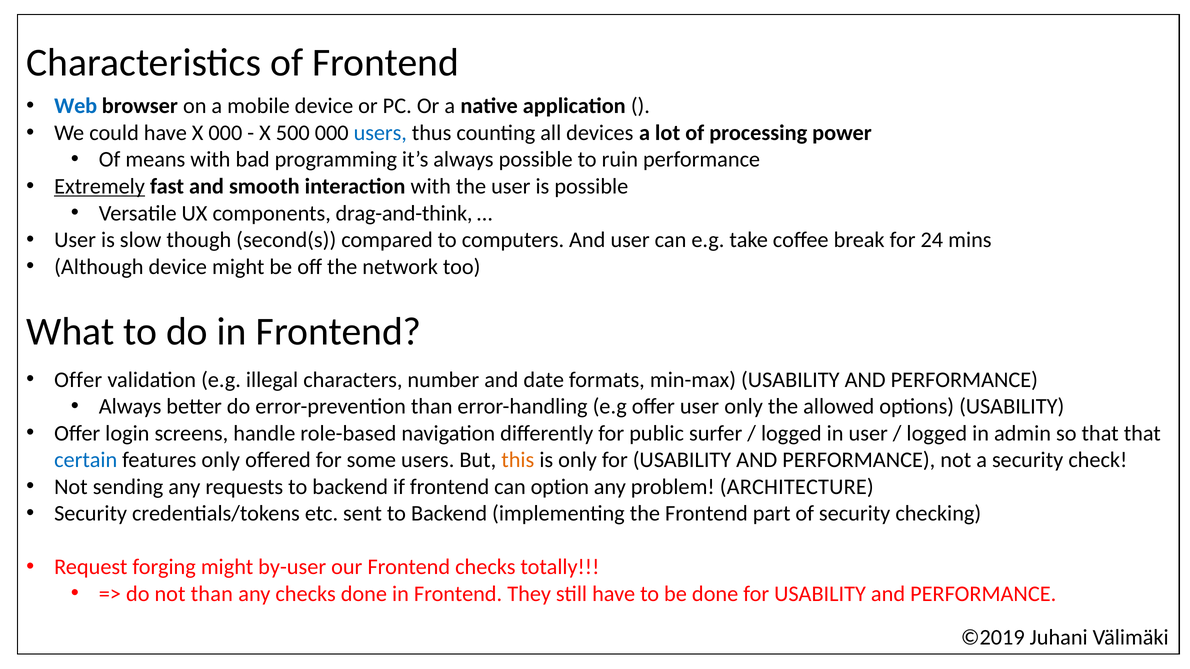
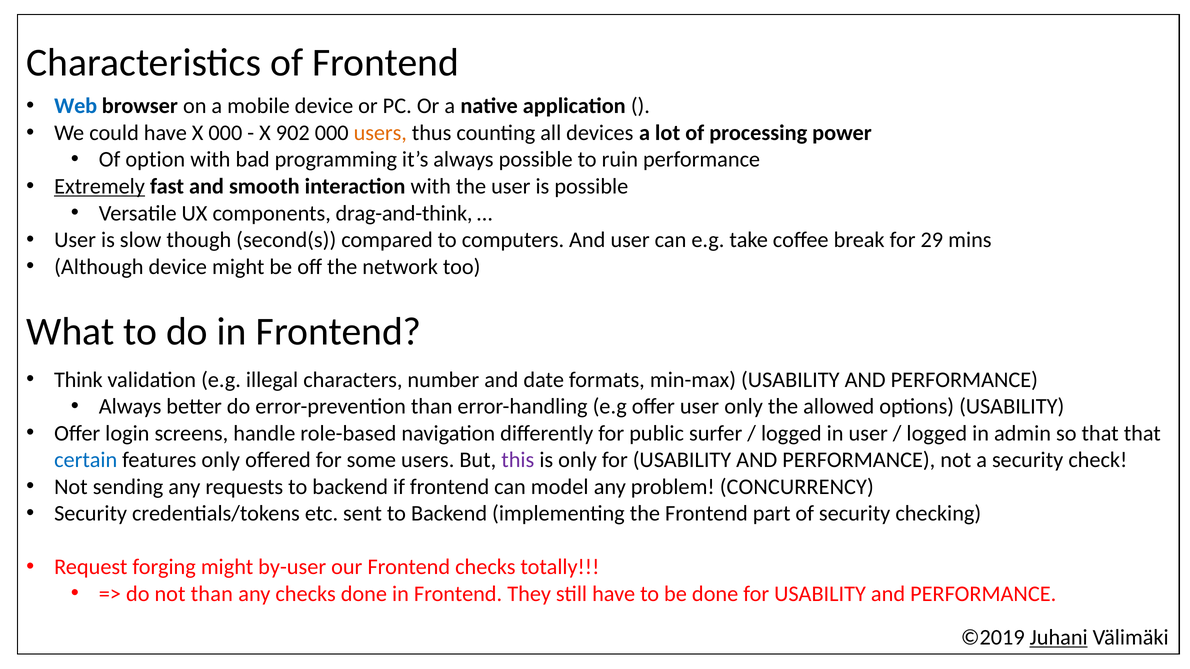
500: 500 -> 902
users at (380, 133) colour: blue -> orange
means: means -> option
24: 24 -> 29
Offer at (78, 380): Offer -> Think
this colour: orange -> purple
option: option -> model
ARCHITECTURE: ARCHITECTURE -> CONCURRENCY
Juhani underline: none -> present
